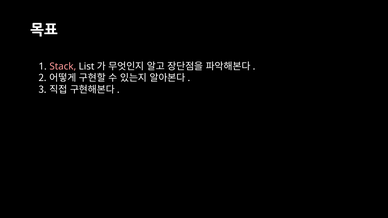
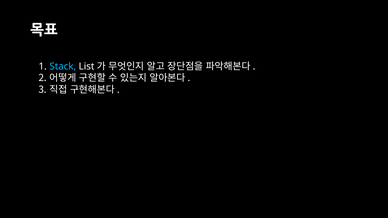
Stack colour: pink -> light blue
